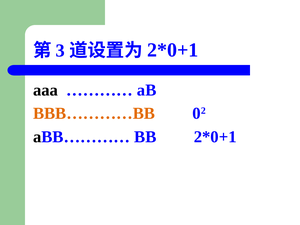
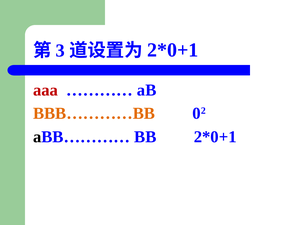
aaa colour: black -> red
